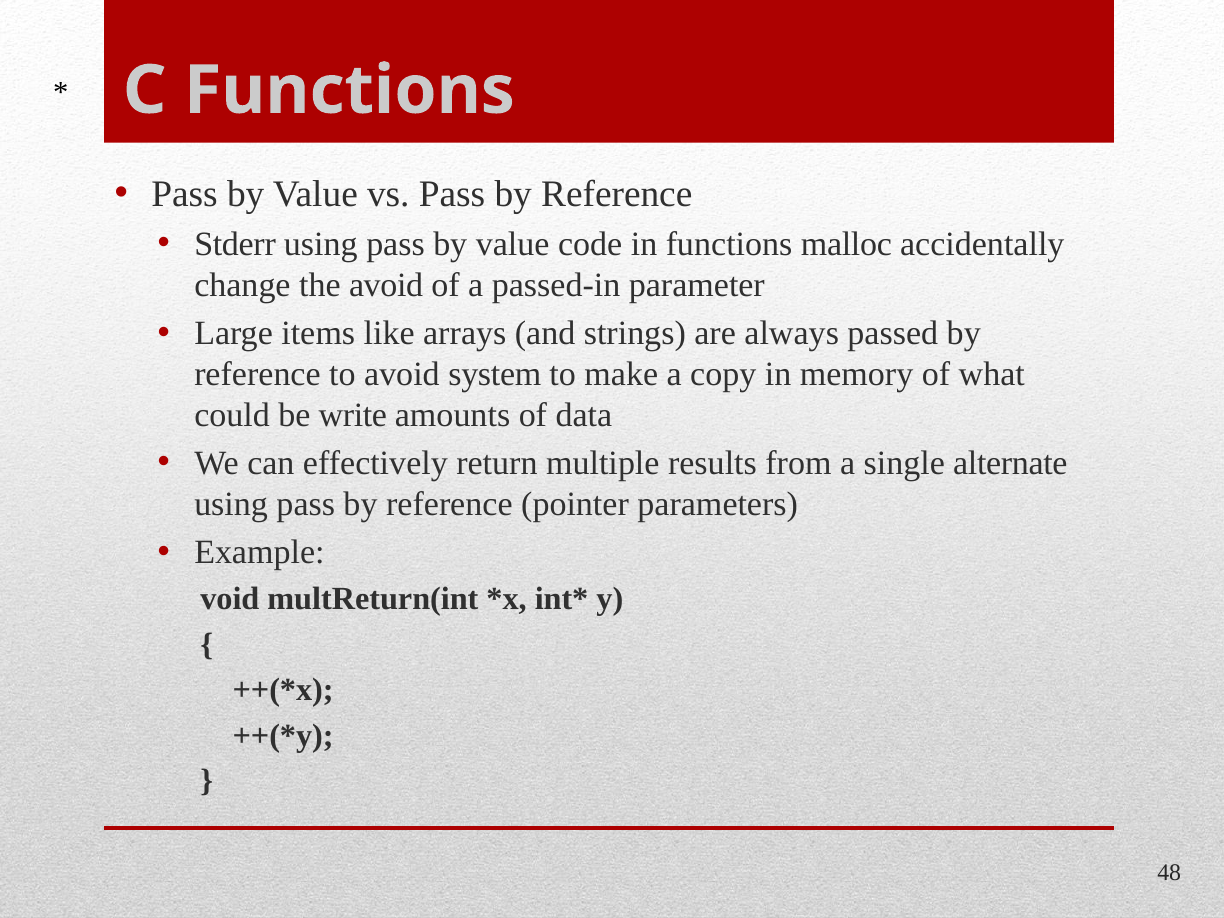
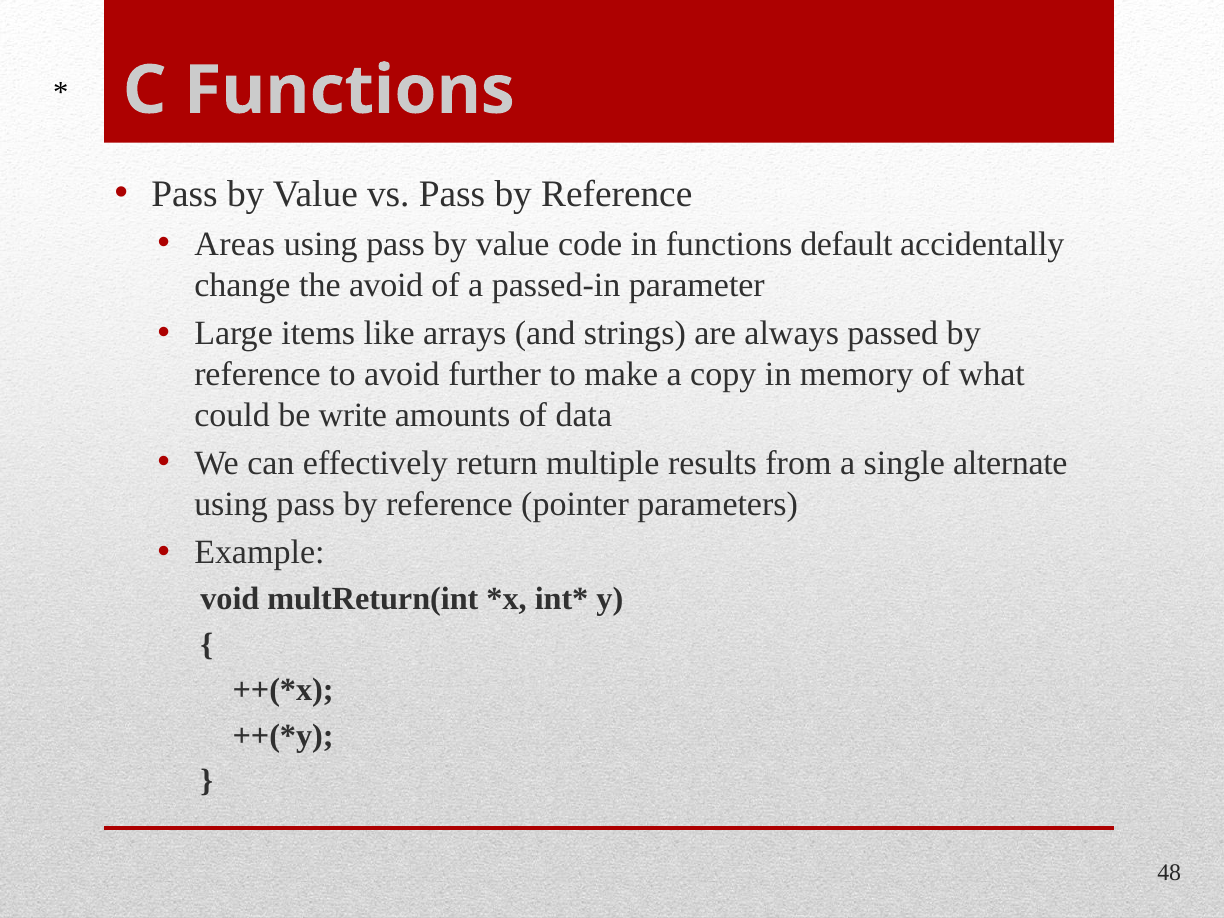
Stderr: Stderr -> Areas
malloc: malloc -> default
system: system -> further
